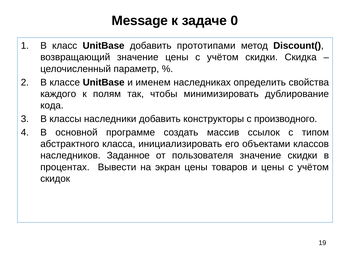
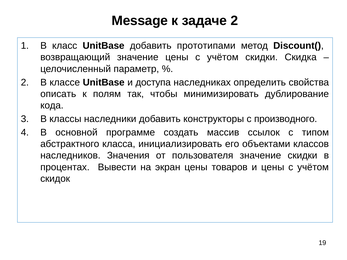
задаче 0: 0 -> 2
именем: именем -> доступа
каждого: каждого -> описать
Заданное: Заданное -> Значения
